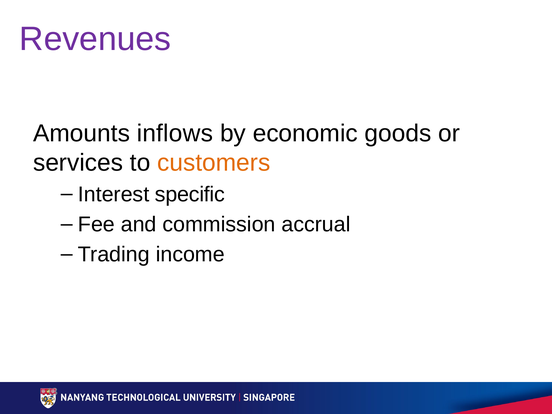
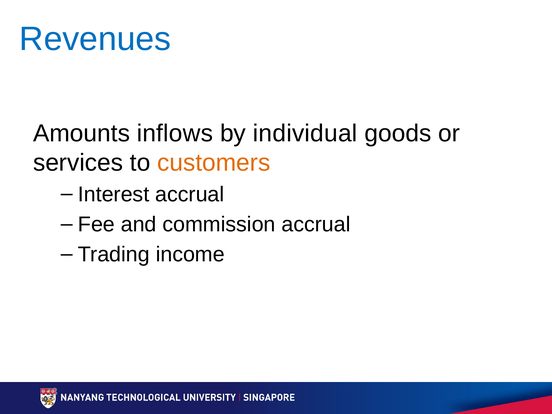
Revenues colour: purple -> blue
economic: economic -> individual
Interest specific: specific -> accrual
